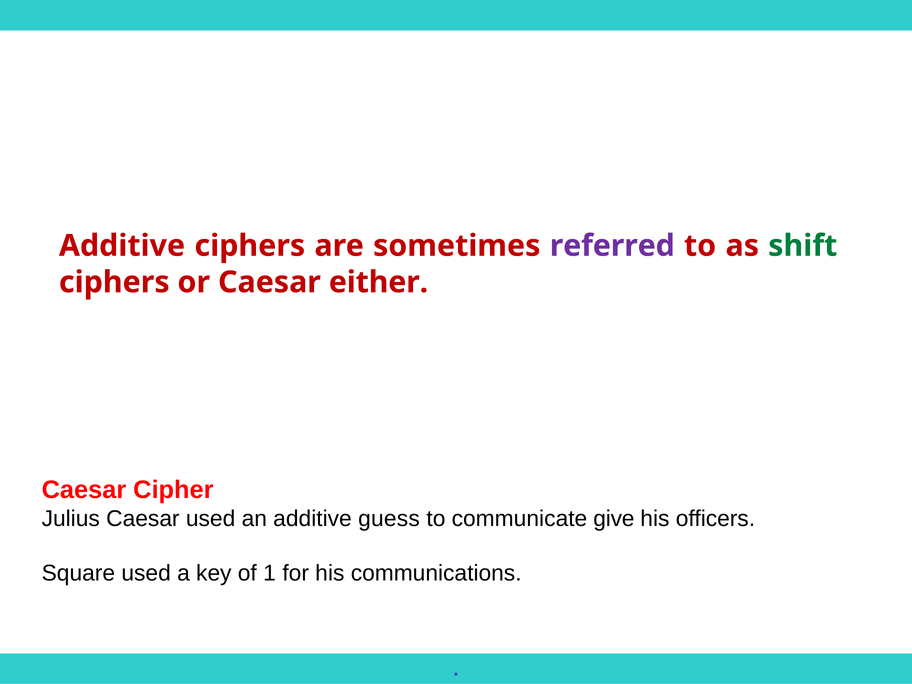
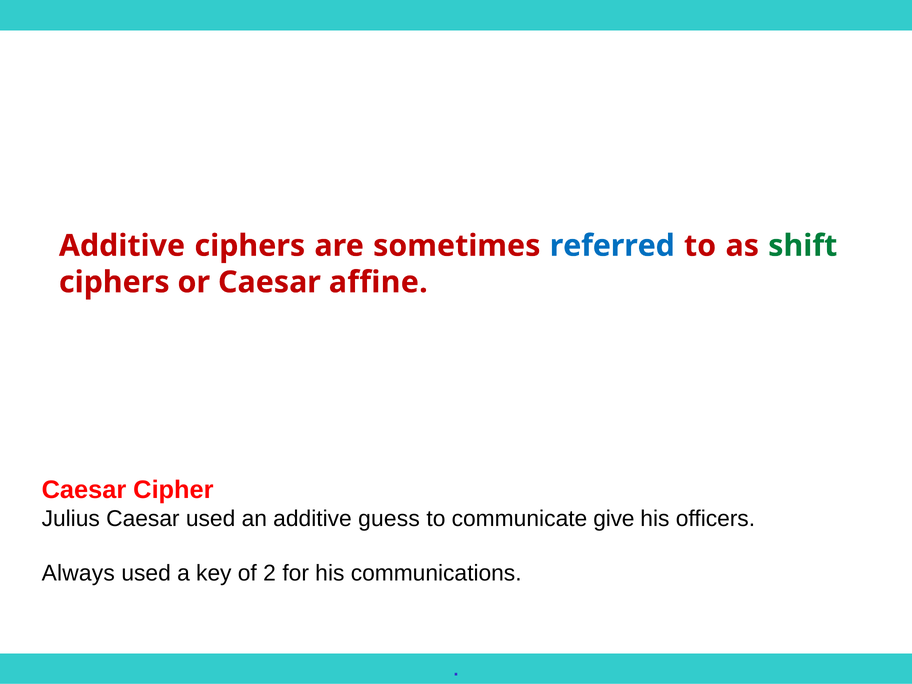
referred colour: purple -> blue
either: either -> affine
Square: Square -> Always
1: 1 -> 2
